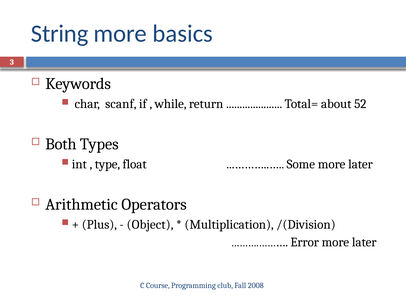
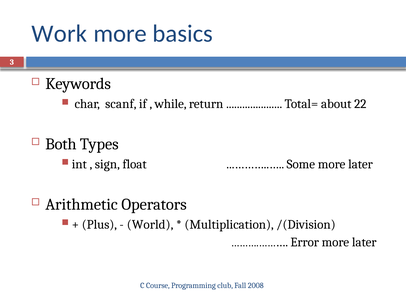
String: String -> Work
52: 52 -> 22
type: type -> sign
Object: Object -> World
